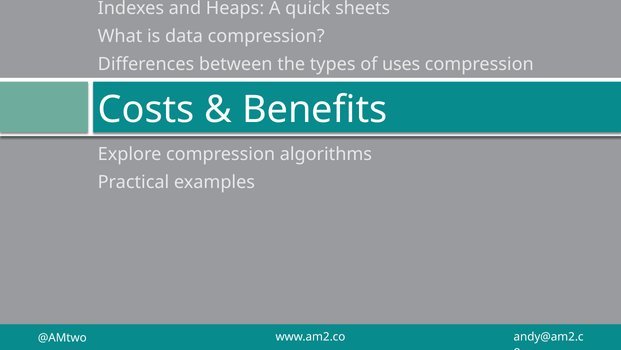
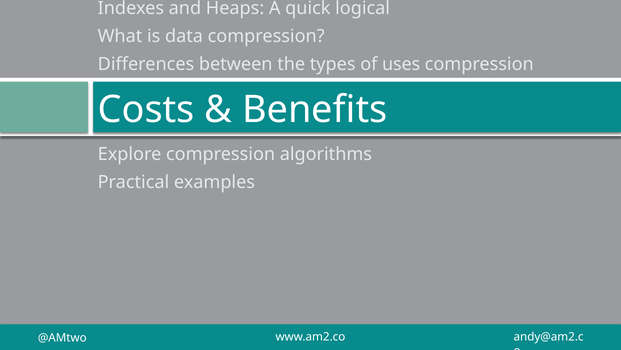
sheets: sheets -> logical
